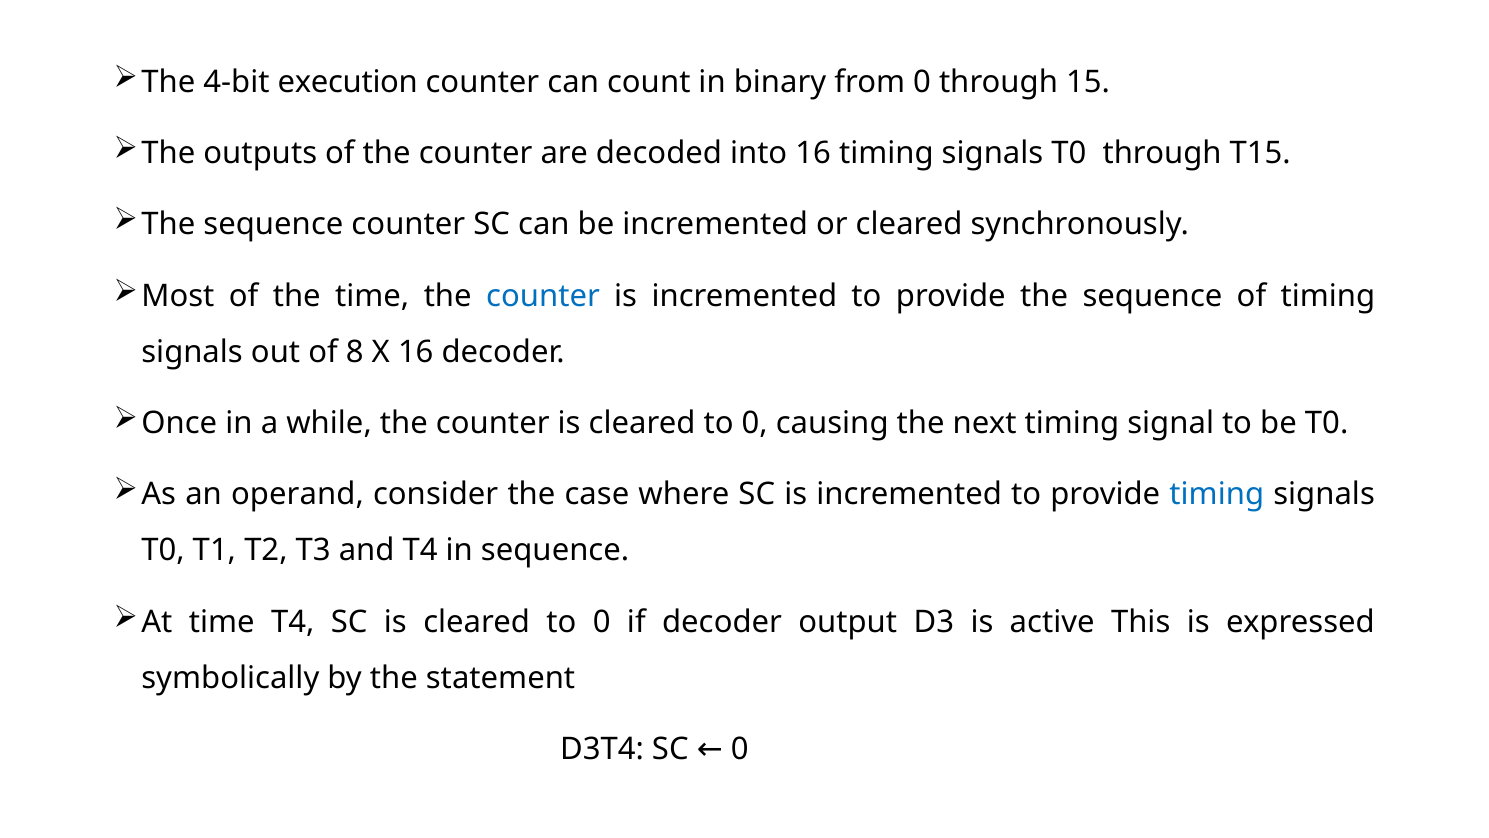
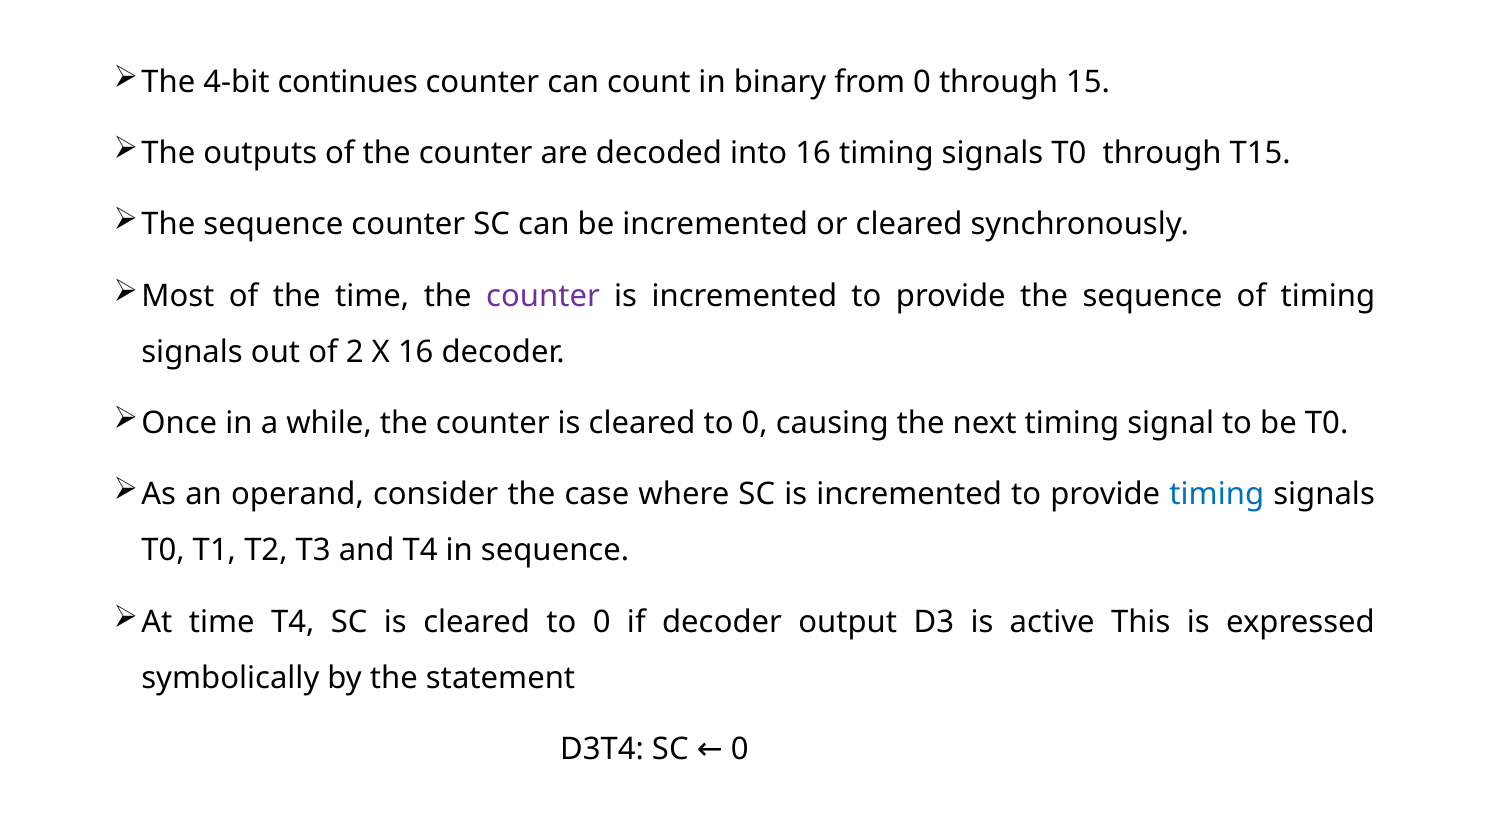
execution: execution -> continues
counter at (543, 296) colour: blue -> purple
8: 8 -> 2
